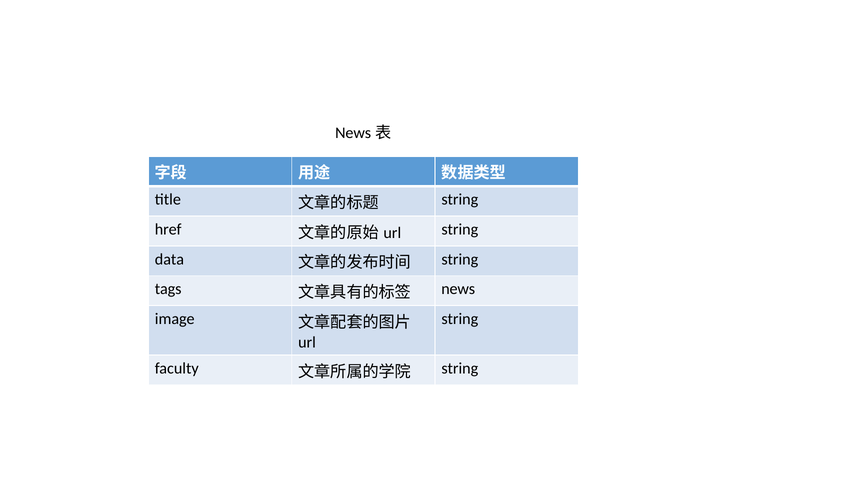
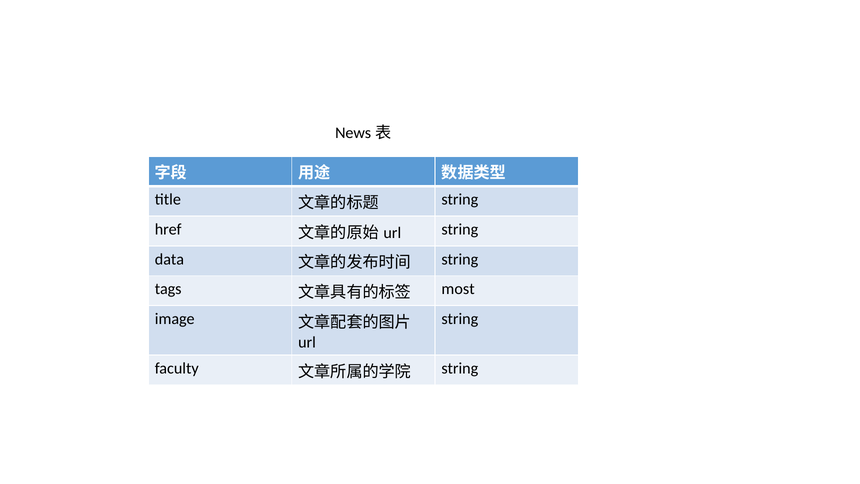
news: news -> most
